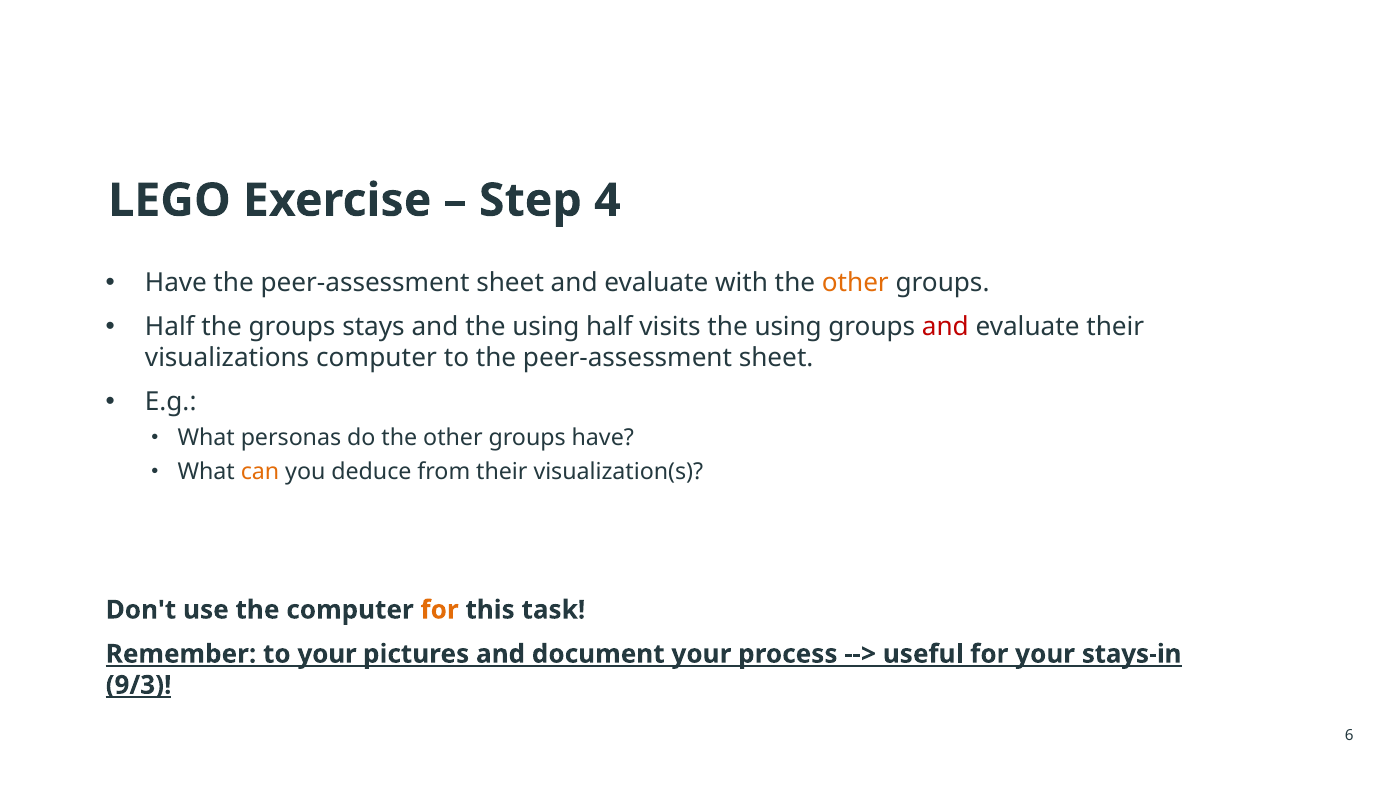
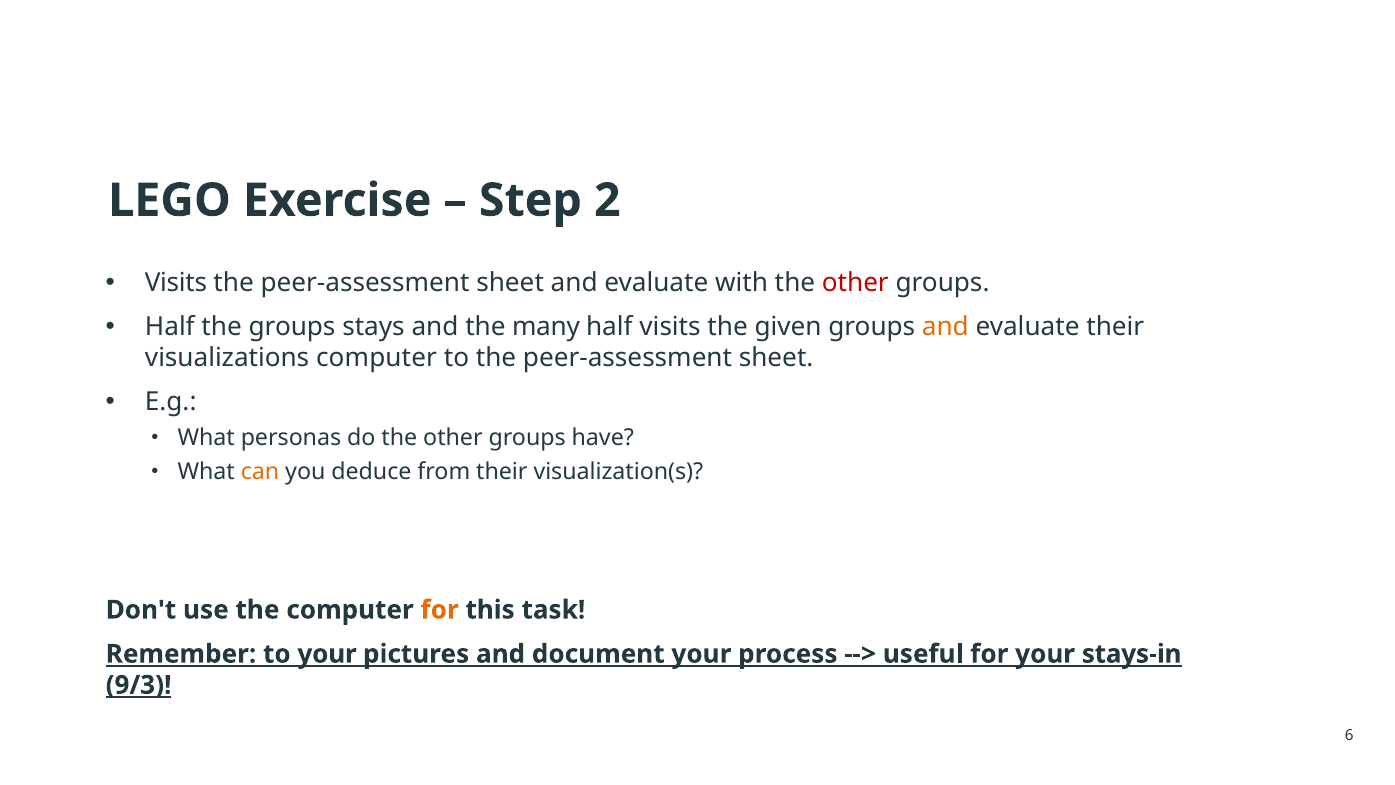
4: 4 -> 2
Have at (176, 283): Have -> Visits
other at (855, 283) colour: orange -> red
and the using: using -> many
visits the using: using -> given
and at (945, 327) colour: red -> orange
